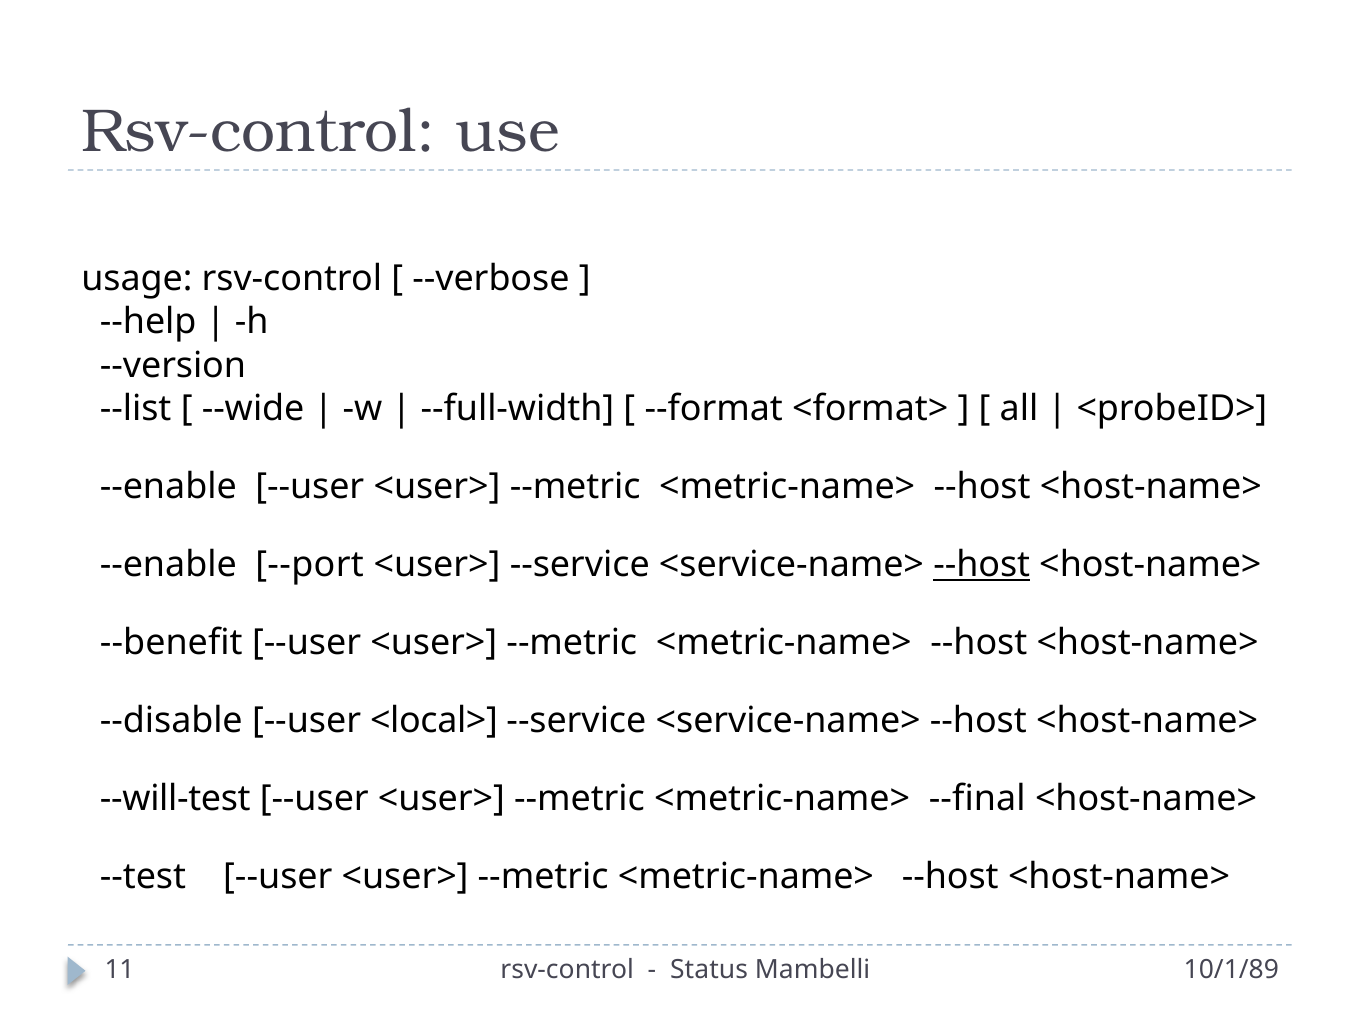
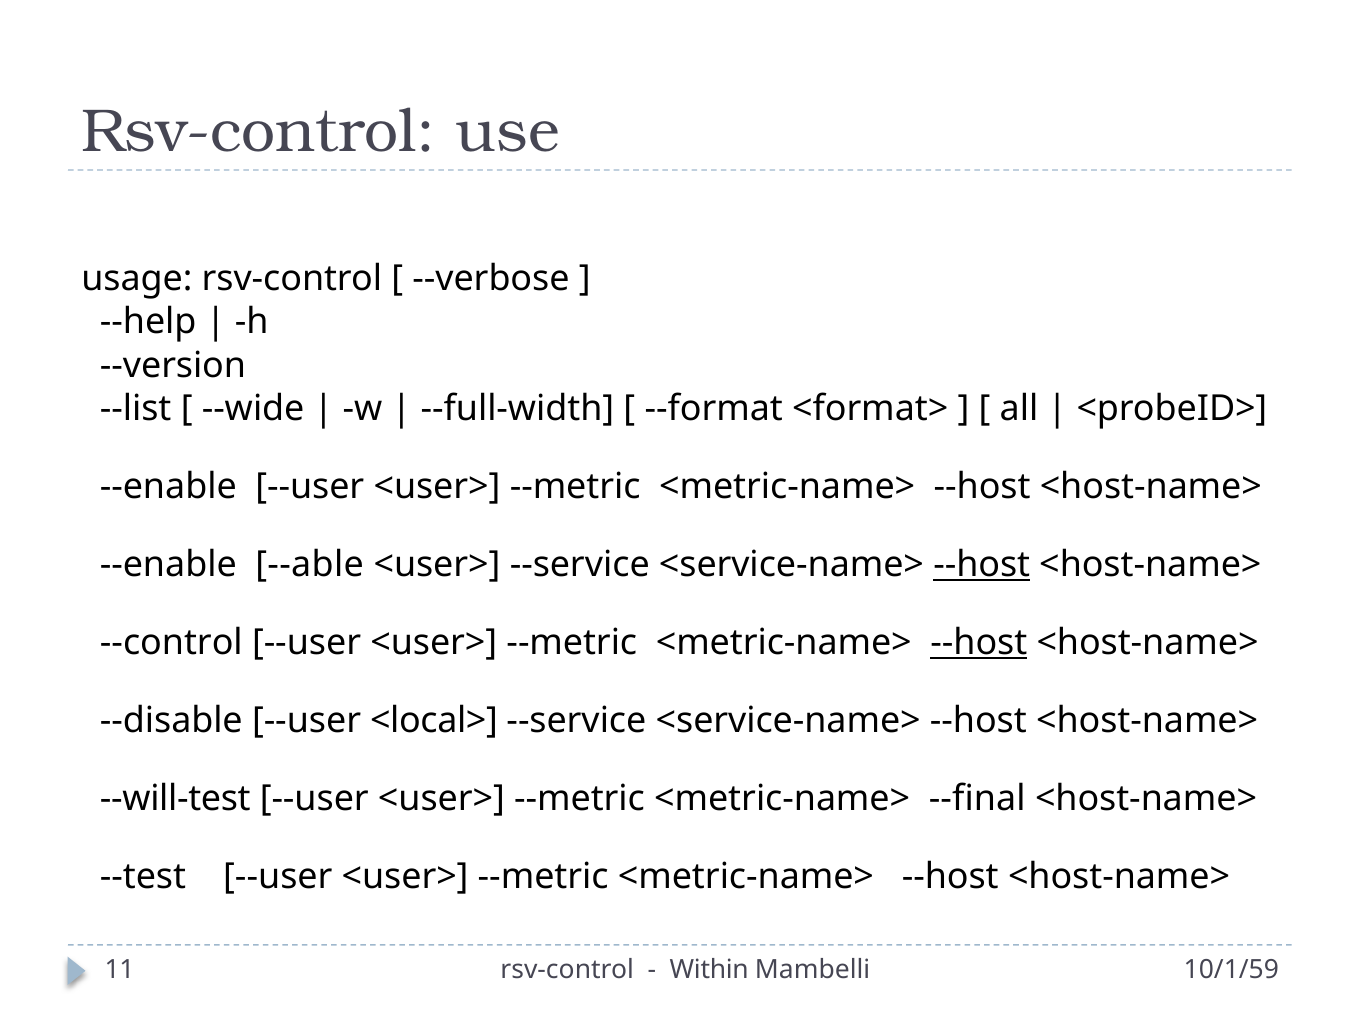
--port: --port -> --able
--benefit: --benefit -> --control
--host at (979, 643) underline: none -> present
Status: Status -> Within
10/1/89: 10/1/89 -> 10/1/59
